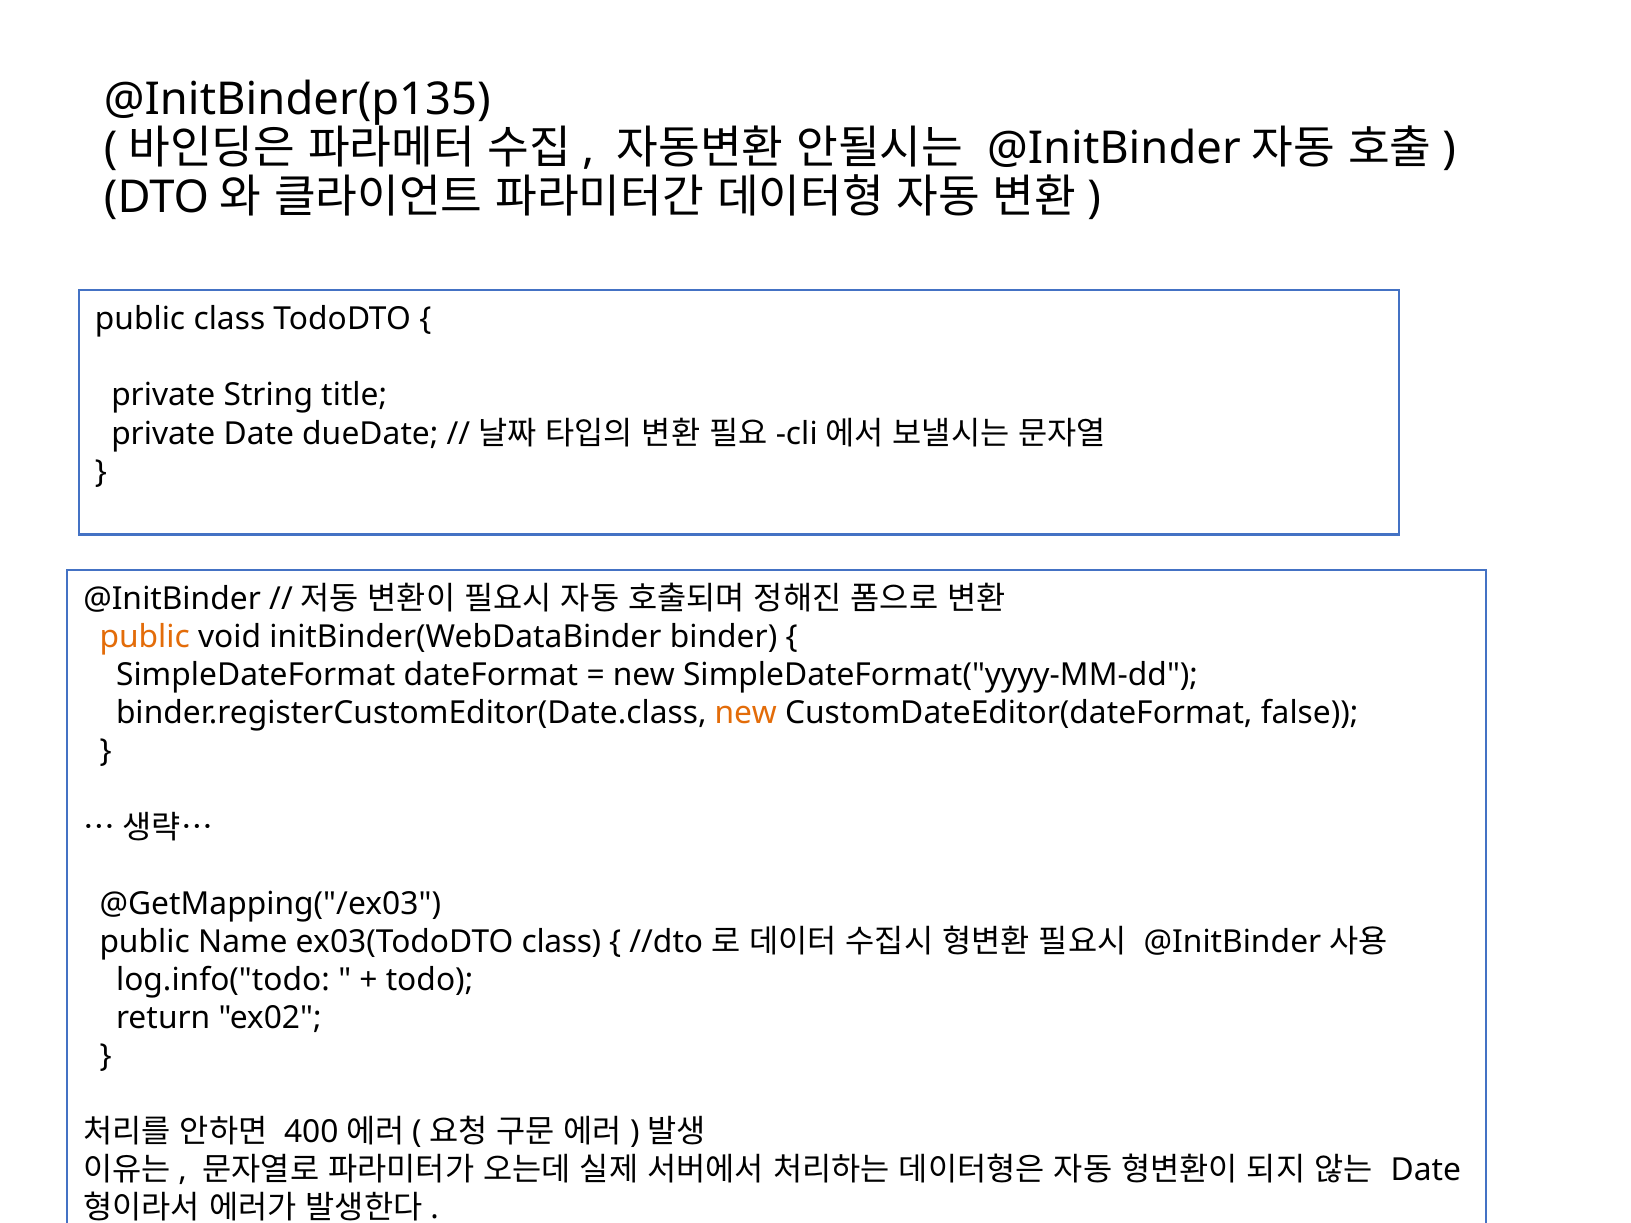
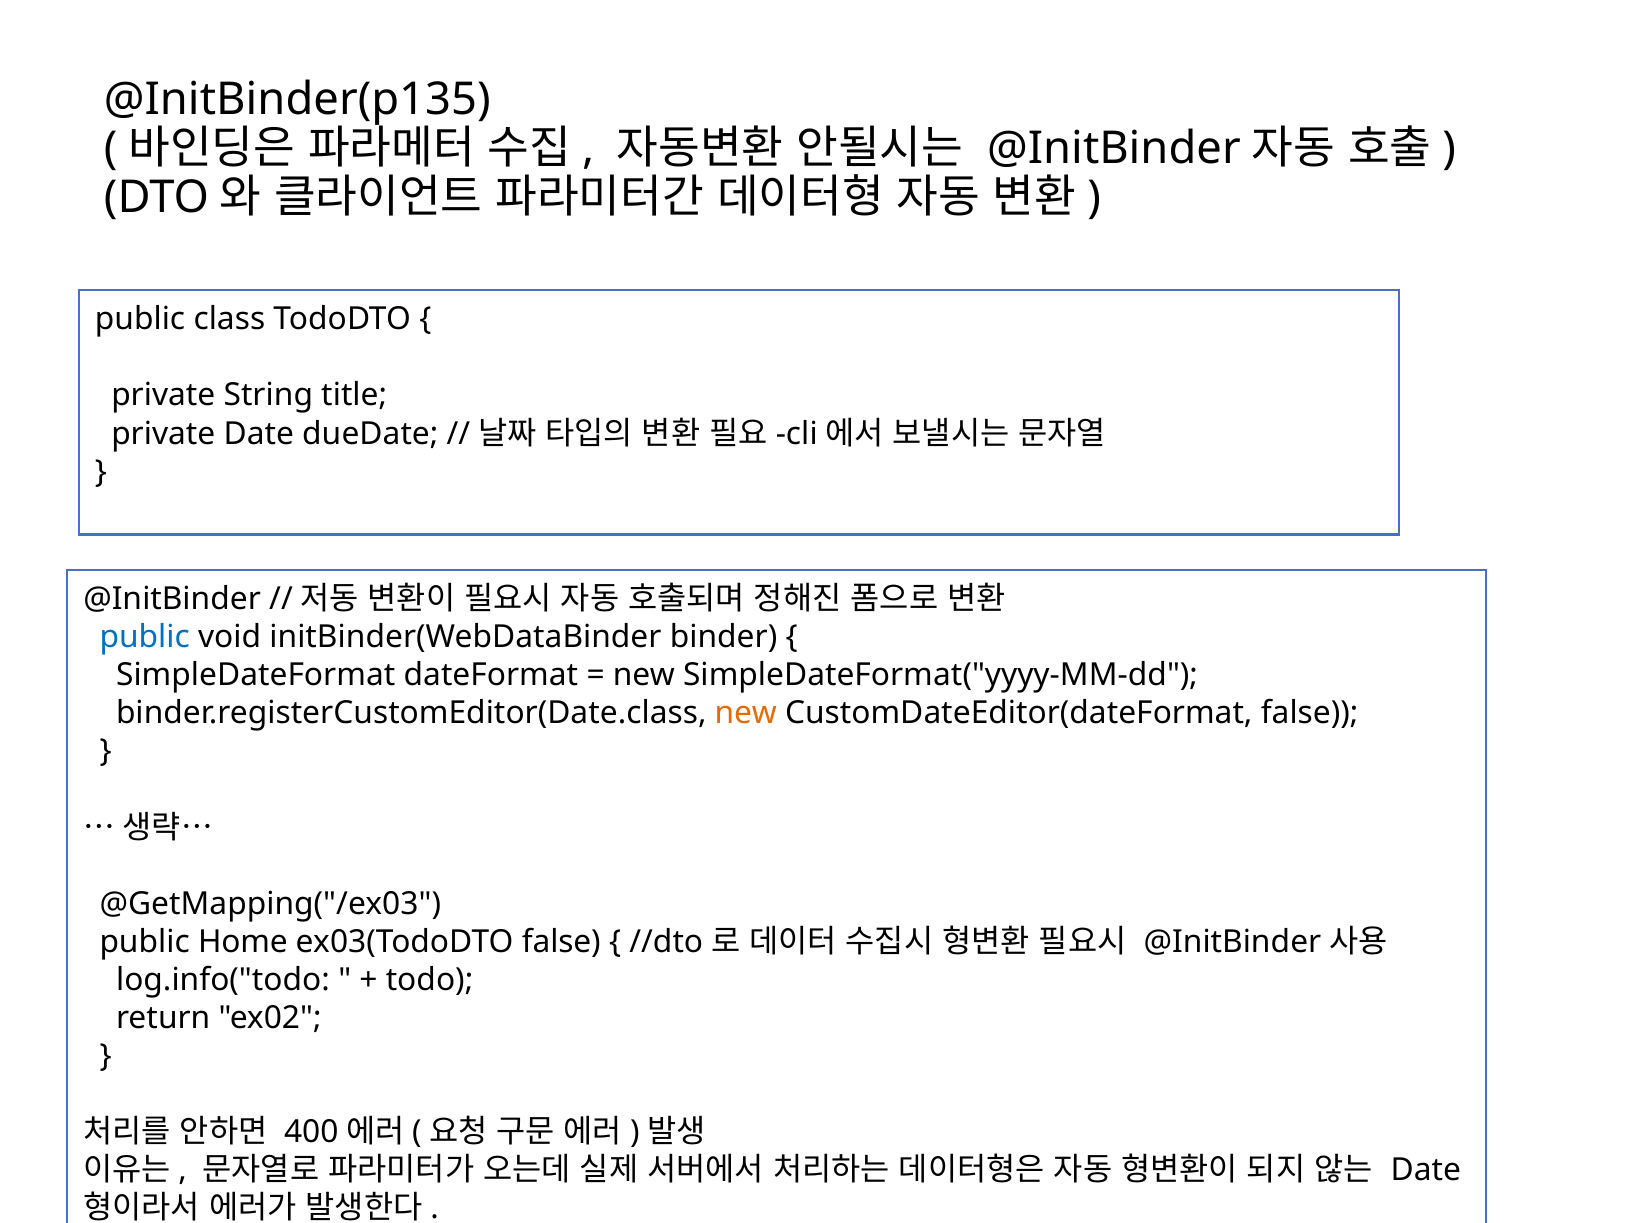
public at (145, 637) colour: orange -> blue
Name: Name -> Home
ex03(TodoDTO class: class -> false
